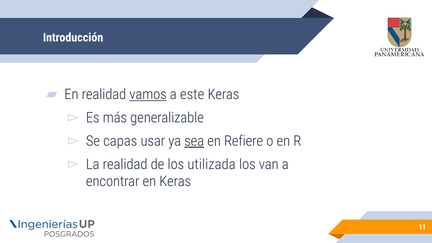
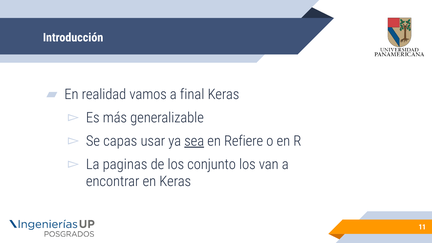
vamos underline: present -> none
este: este -> final
La realidad: realidad -> paginas
utilizada: utilizada -> conjunto
